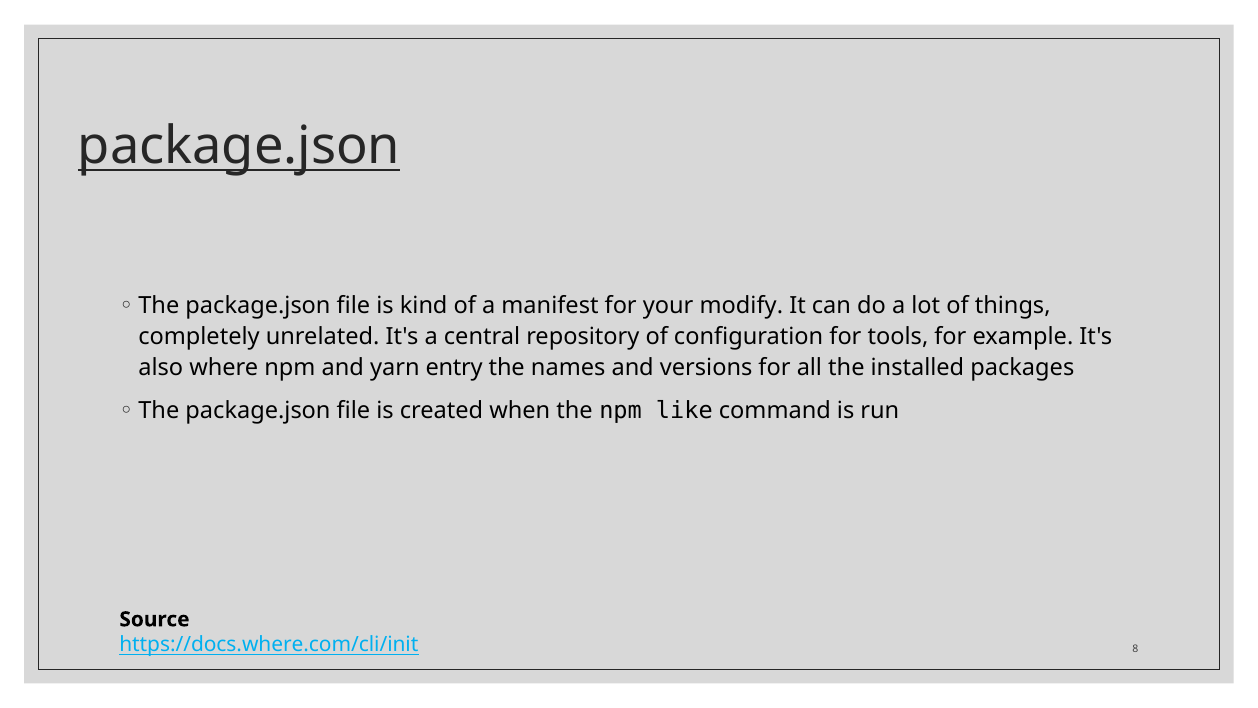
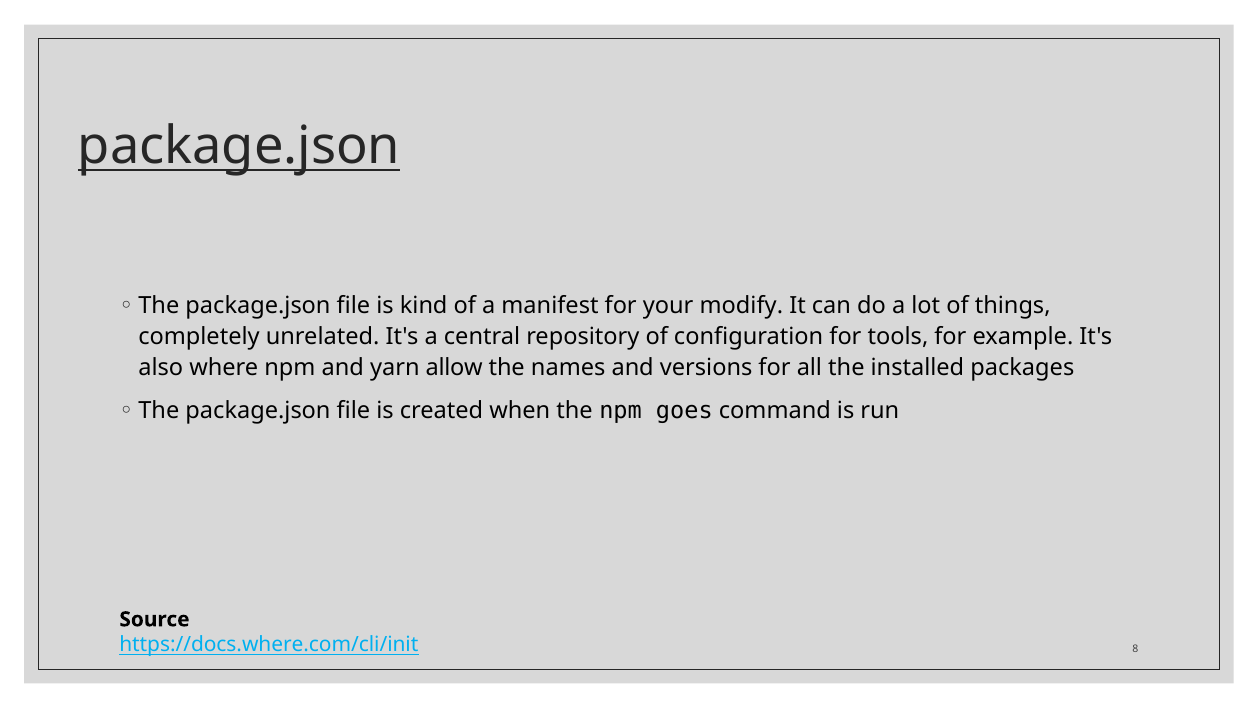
entry: entry -> allow
like: like -> goes
